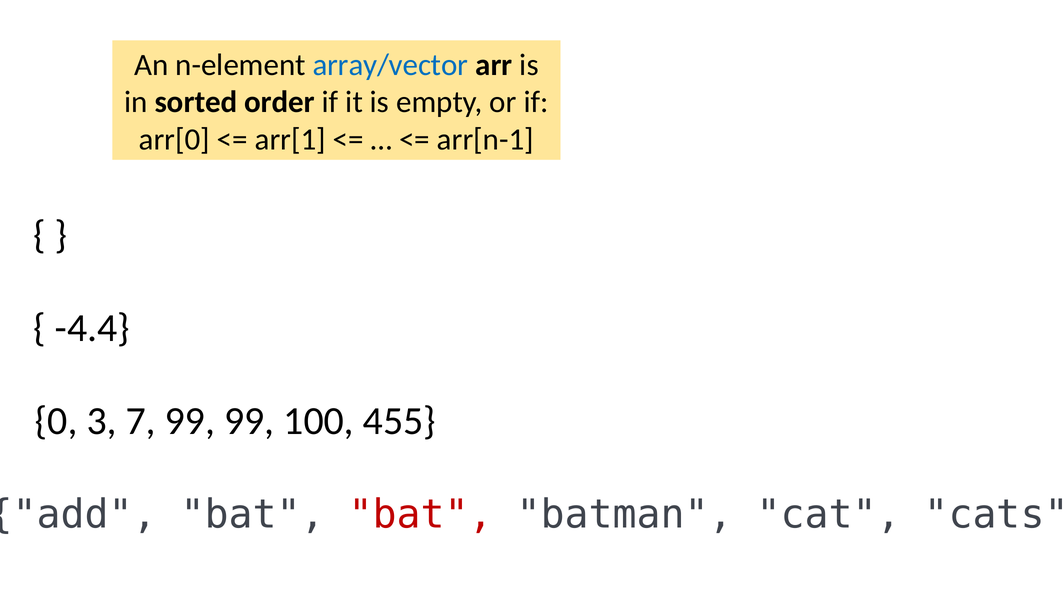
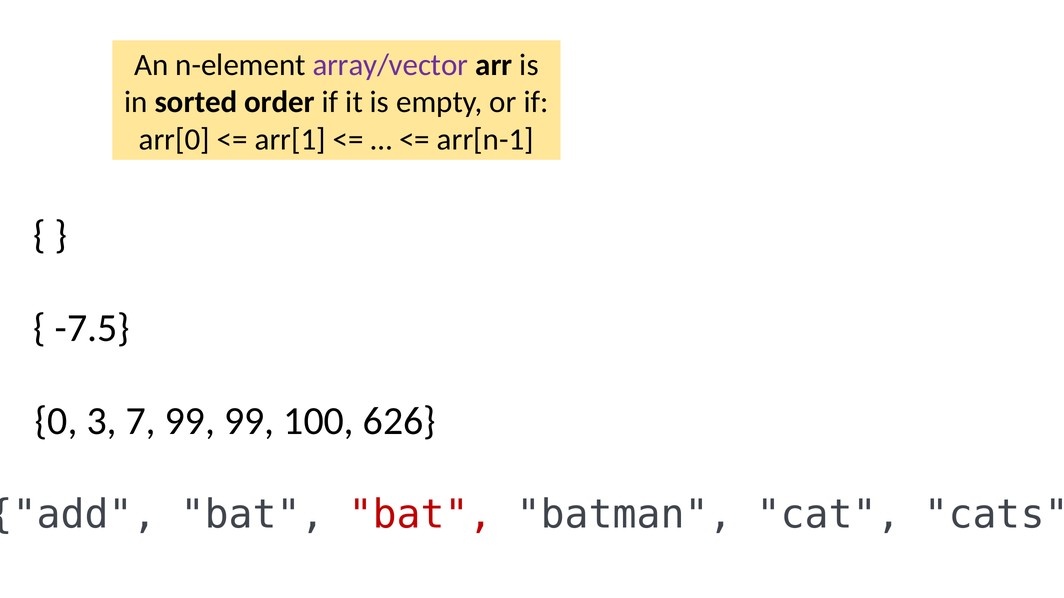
array/vector colour: blue -> purple
-4.4: -4.4 -> -7.5
455: 455 -> 626
